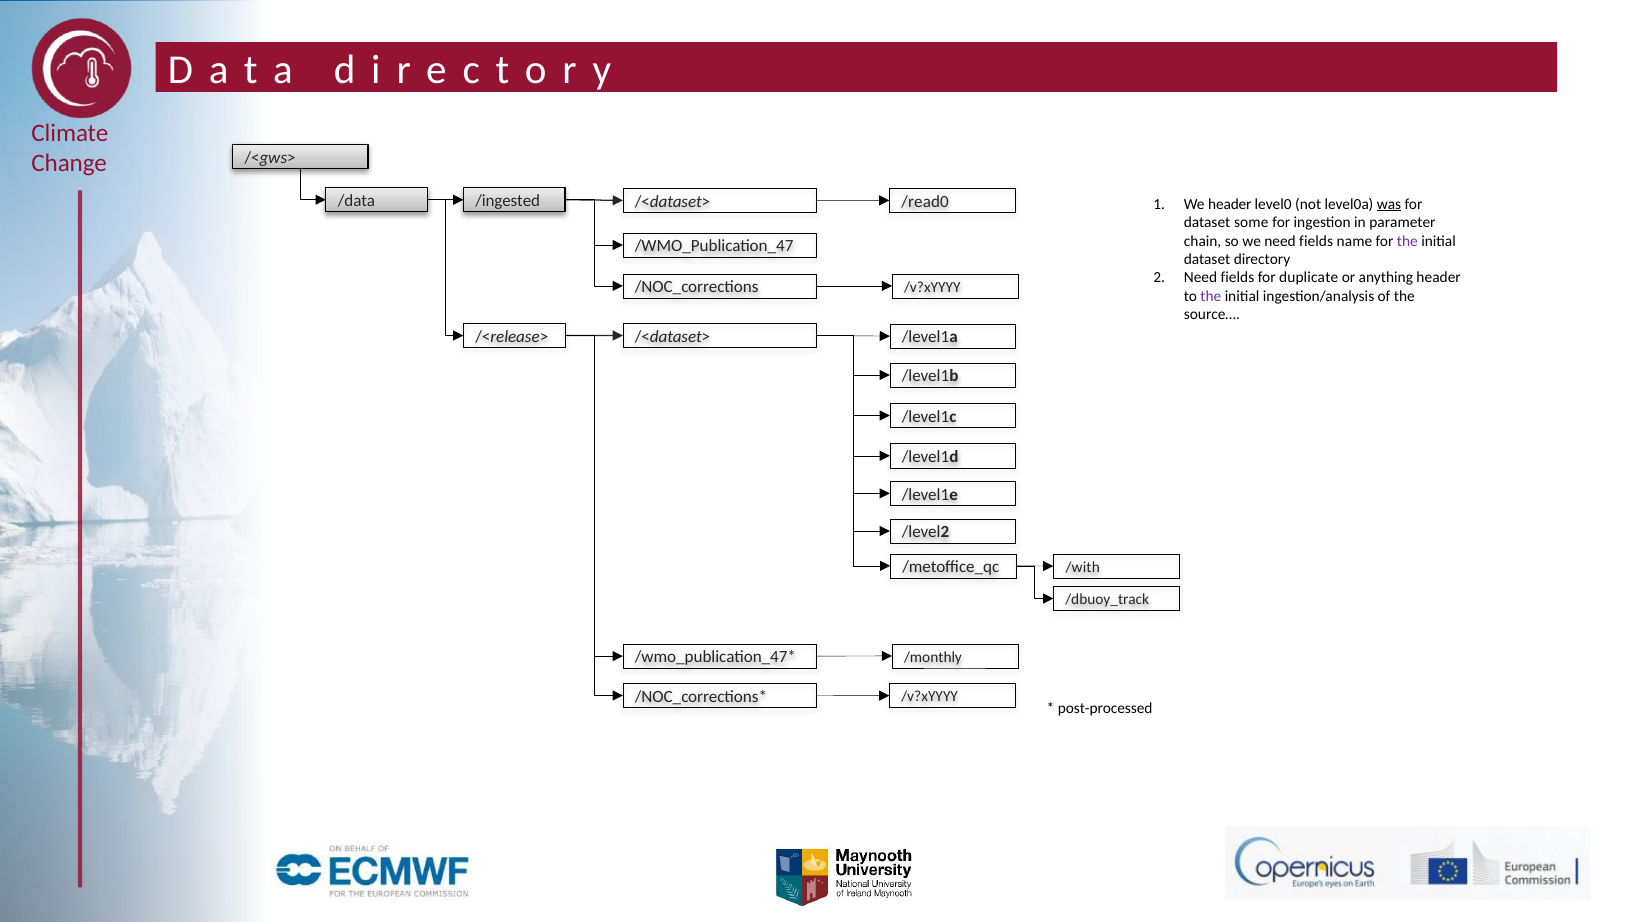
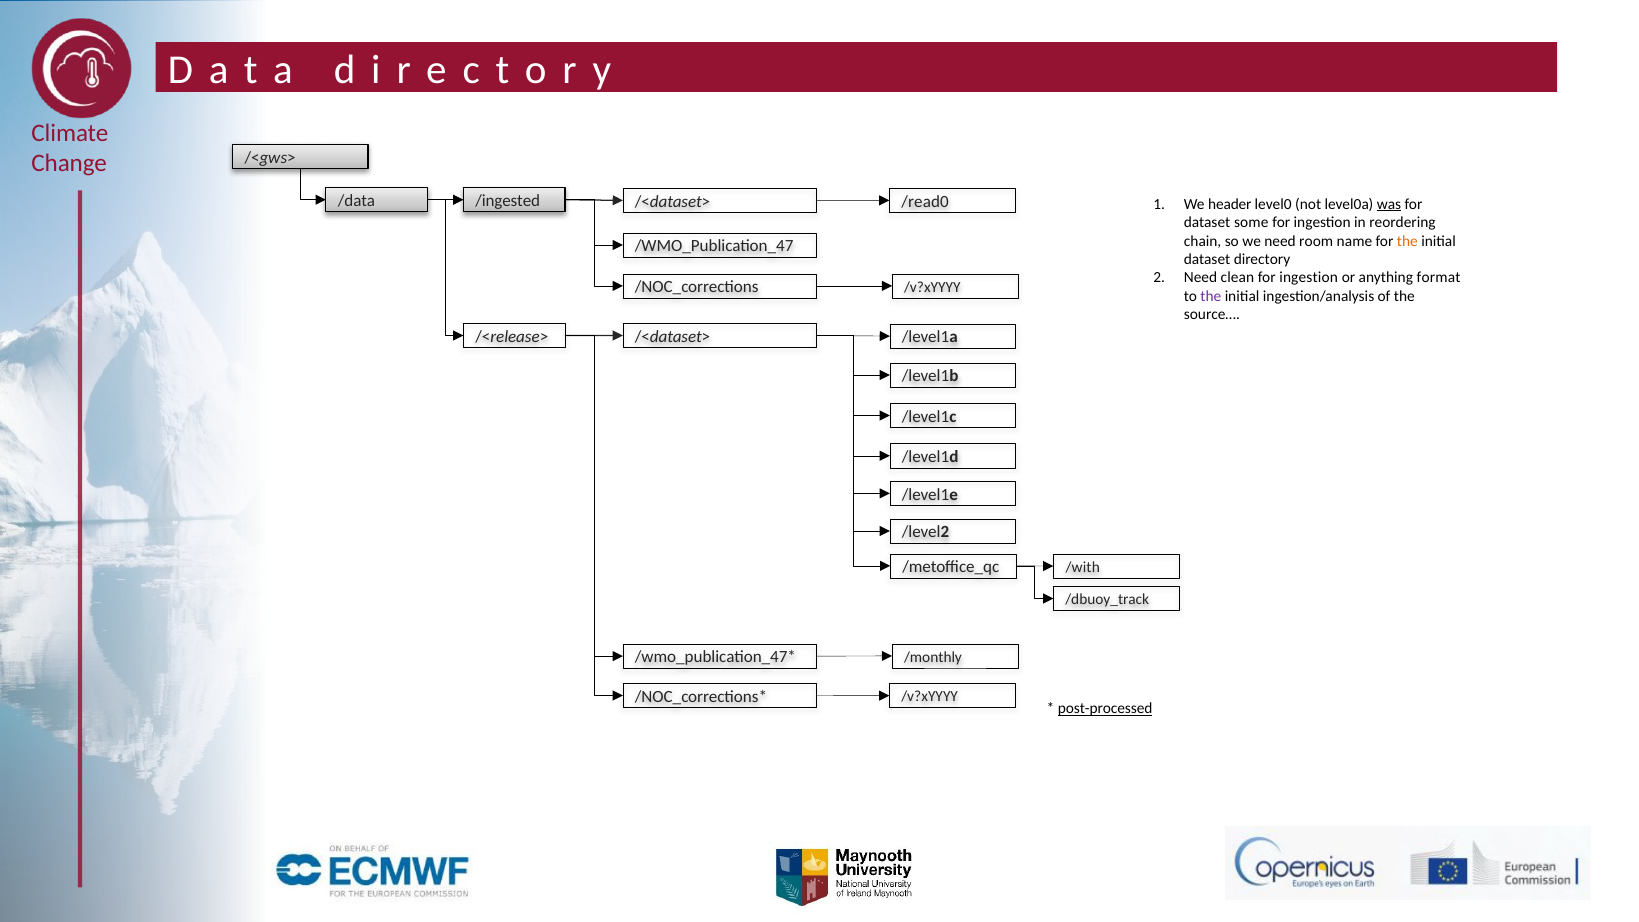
parameter: parameter -> reordering
we need fields: fields -> room
the at (1407, 241) colour: purple -> orange
fields at (1237, 278): fields -> clean
duplicate at (1309, 278): duplicate -> ingestion
anything header: header -> format
post-processed underline: none -> present
